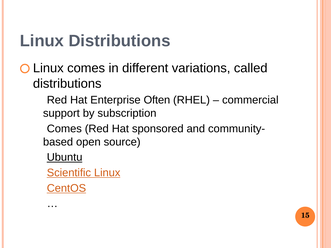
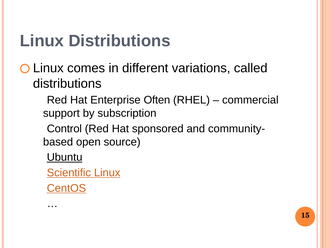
Comes at (64, 129): Comes -> Control
